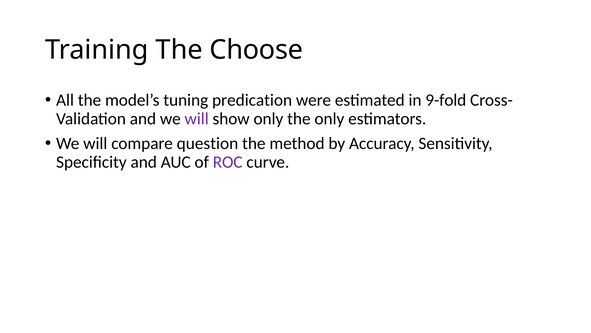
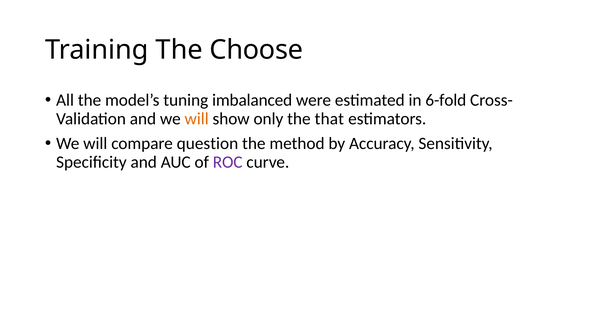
predication: predication -> imbalanced
9-fold: 9-fold -> 6-fold
will at (197, 119) colour: purple -> orange
the only: only -> that
